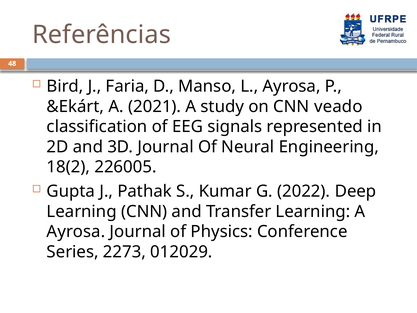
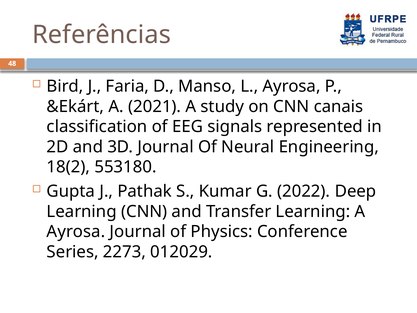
veado: veado -> canais
226005: 226005 -> 553180
